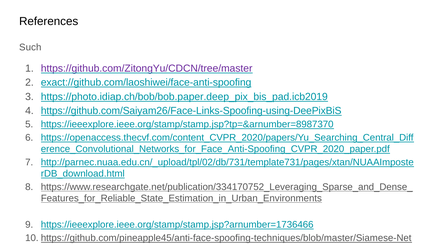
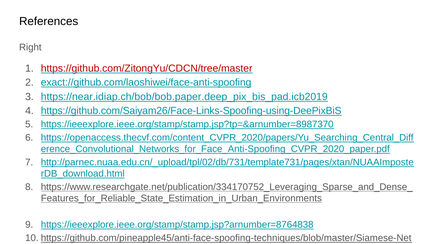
Such: Such -> Right
https://github.com/ZitongYu/CDCN/tree/master colour: purple -> red
https://photo.idiap.ch/bob/bob.paper.deep_pix_bis_pad.icb2019: https://photo.idiap.ch/bob/bob.paper.deep_pix_bis_pad.icb2019 -> https://near.idiap.ch/bob/bob.paper.deep_pix_bis_pad.icb2019
https://ieeexplore.ieee.org/stamp/stamp.jsp?arnumber=1736466: https://ieeexplore.ieee.org/stamp/stamp.jsp?arnumber=1736466 -> https://ieeexplore.ieee.org/stamp/stamp.jsp?arnumber=8764838
